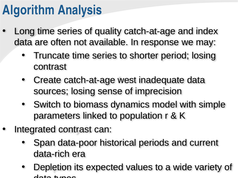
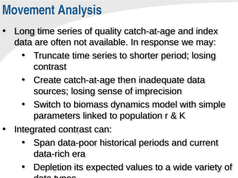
Algorithm: Algorithm -> Movement
west: west -> then
